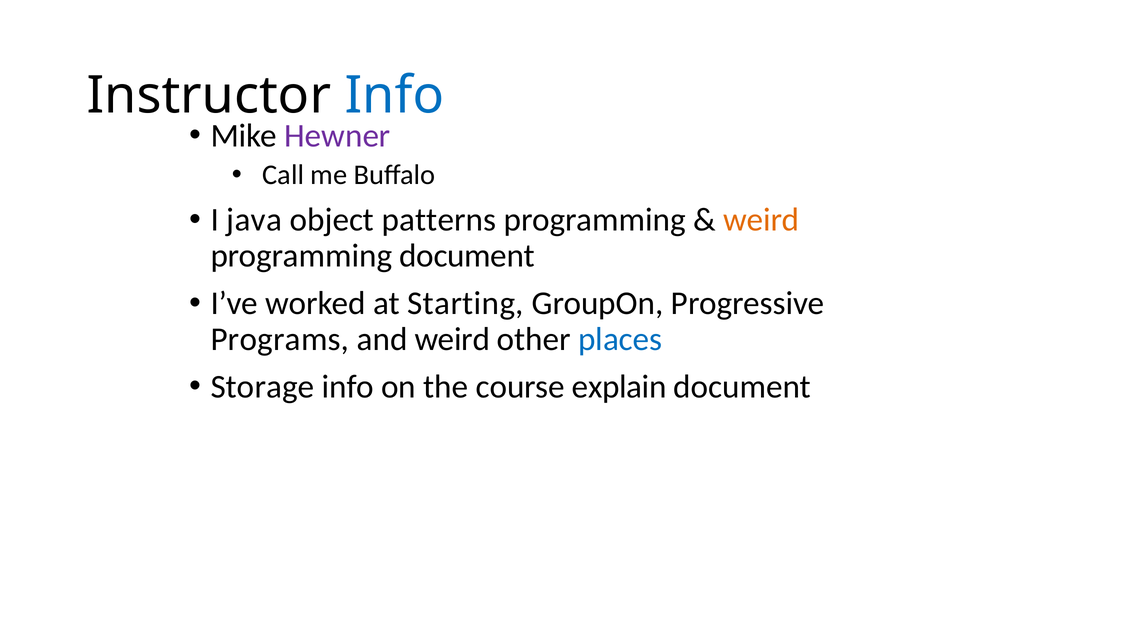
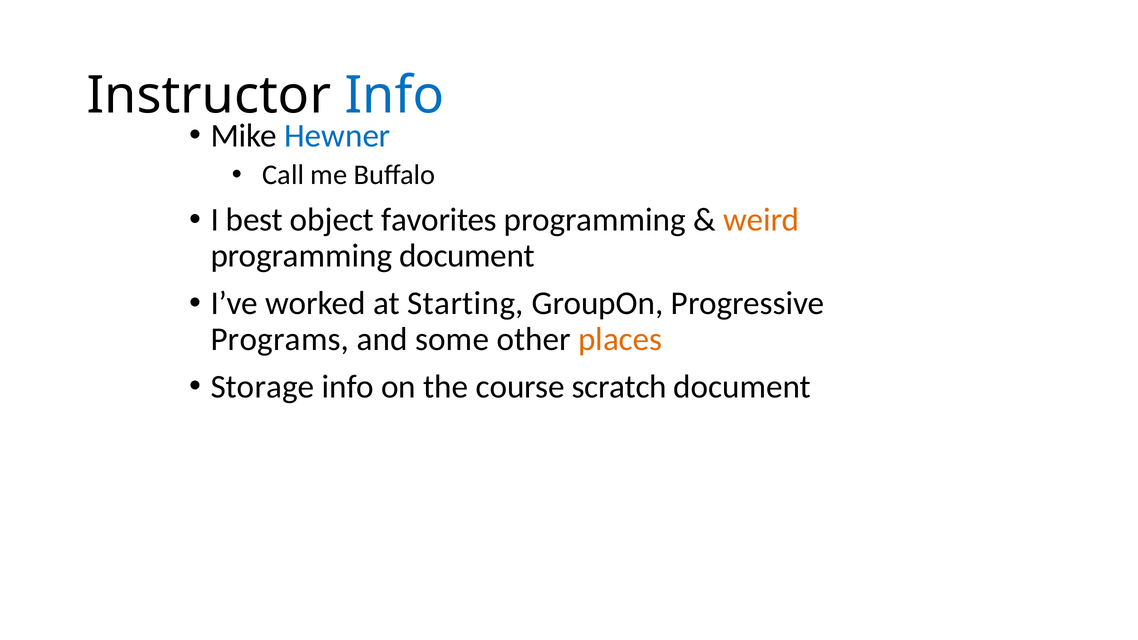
Hewner colour: purple -> blue
java: java -> best
patterns: patterns -> favorites
and weird: weird -> some
places colour: blue -> orange
explain: explain -> scratch
